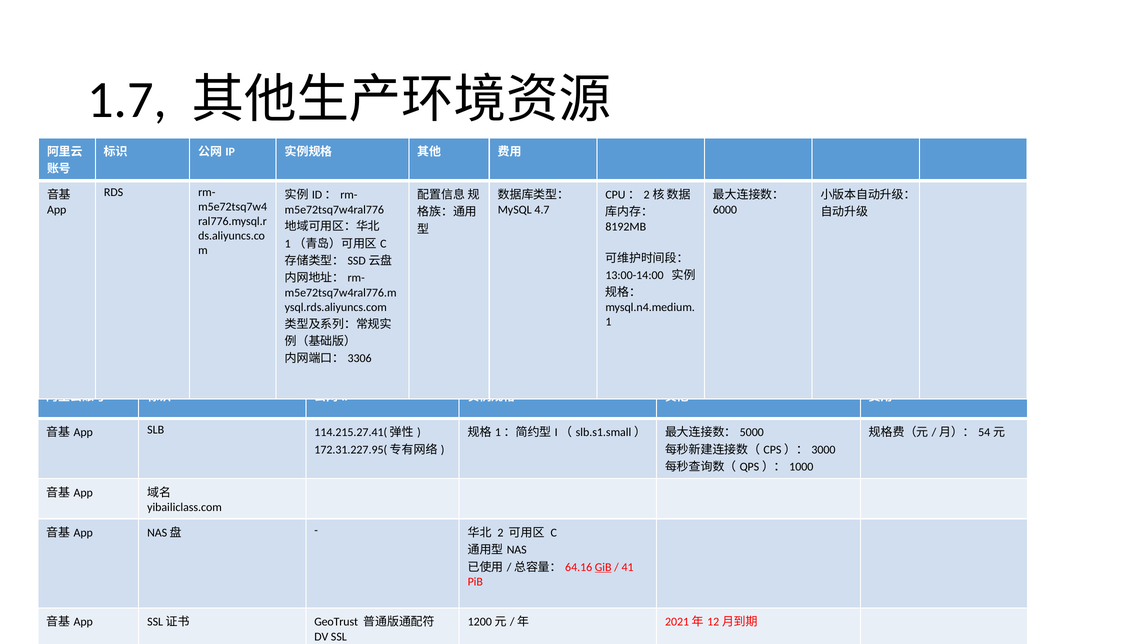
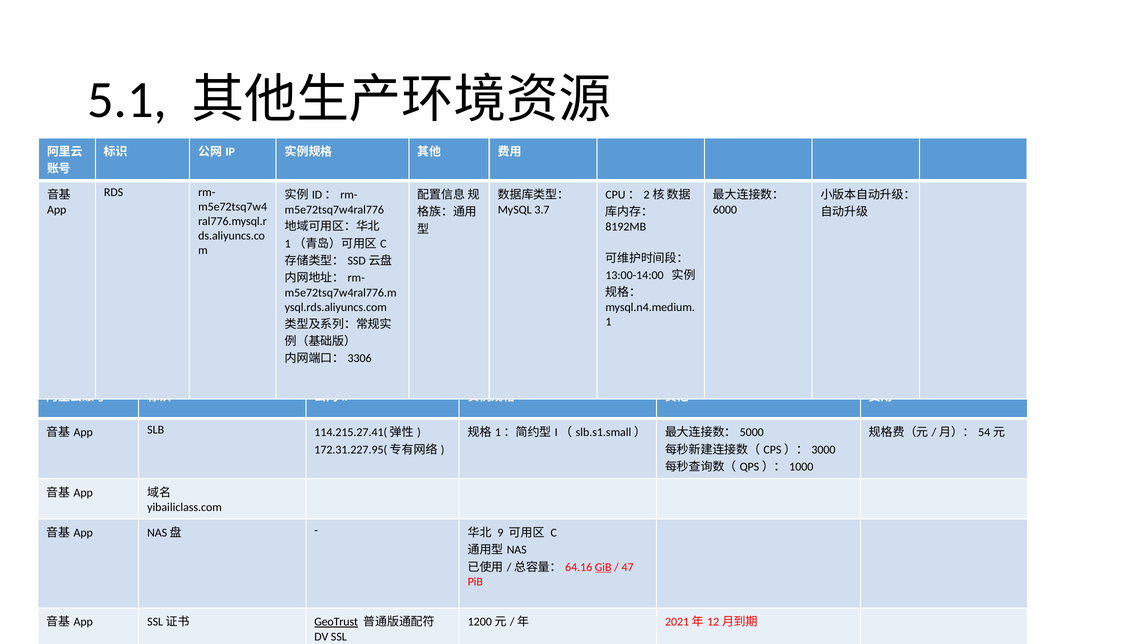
1.7: 1.7 -> 5.1
4.7: 4.7 -> 3.7
2: 2 -> 9
41: 41 -> 47
GeoTrust underline: none -> present
